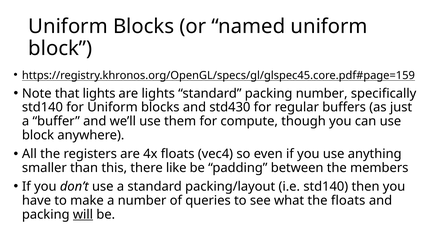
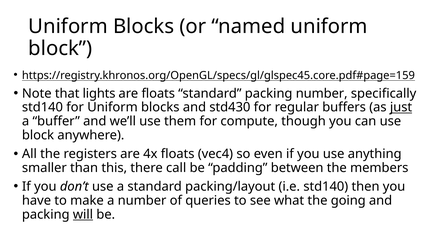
are lights: lights -> floats
just underline: none -> present
like: like -> call
the floats: floats -> going
